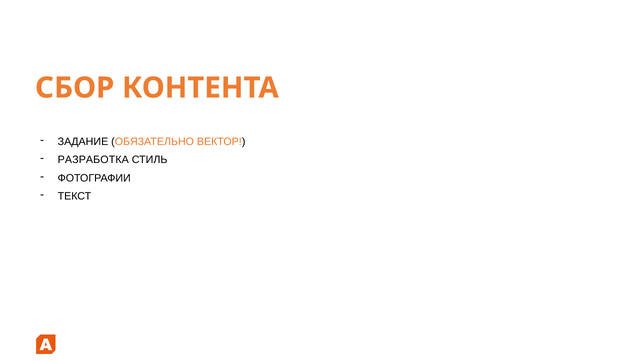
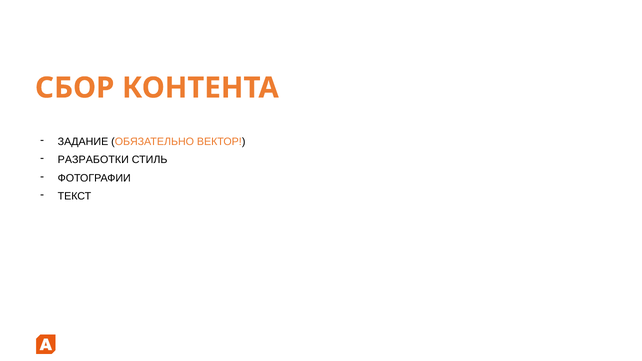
РАЗРАБОТКА: РАЗРАБОТКА -> РАЗРАБОТКИ
